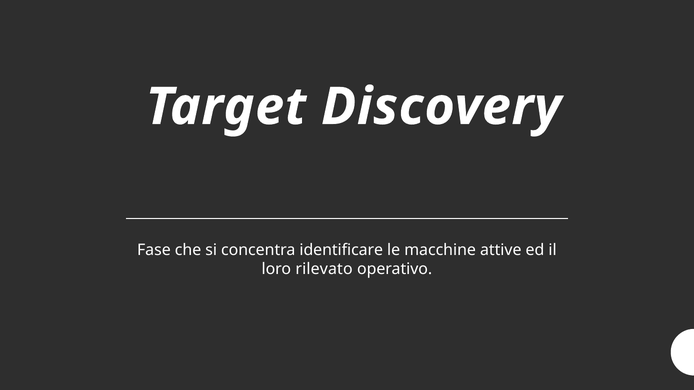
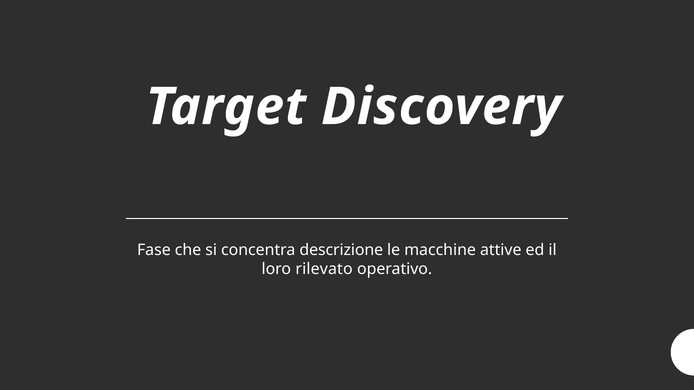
identificare: identificare -> descrizione
